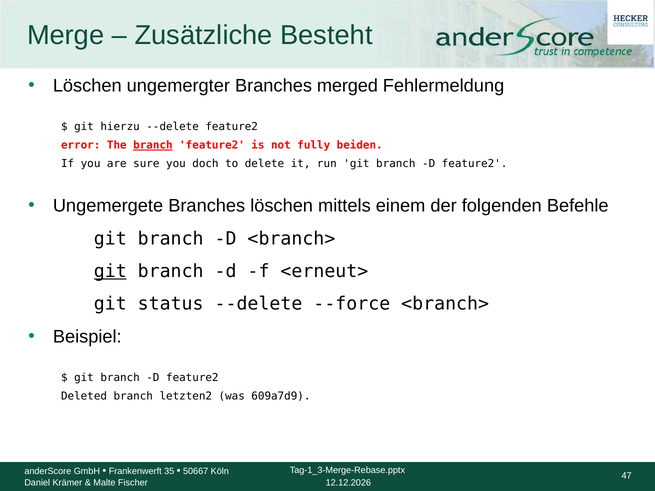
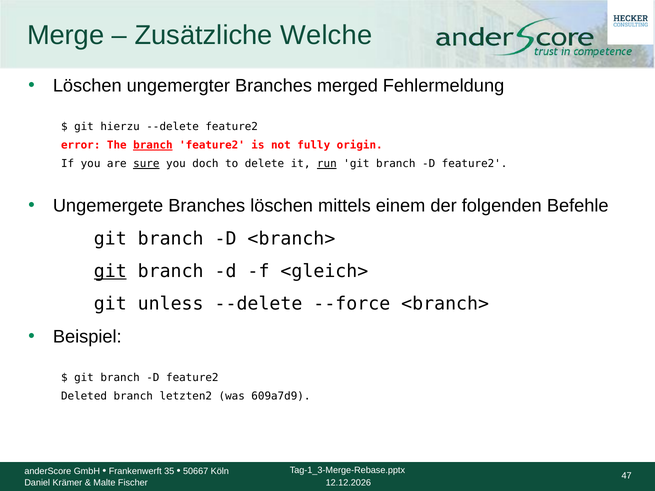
Besteht: Besteht -> Welche
beiden: beiden -> origin
sure underline: none -> present
run underline: none -> present
<erneut>: <erneut> -> <gleich>
status: status -> unless
